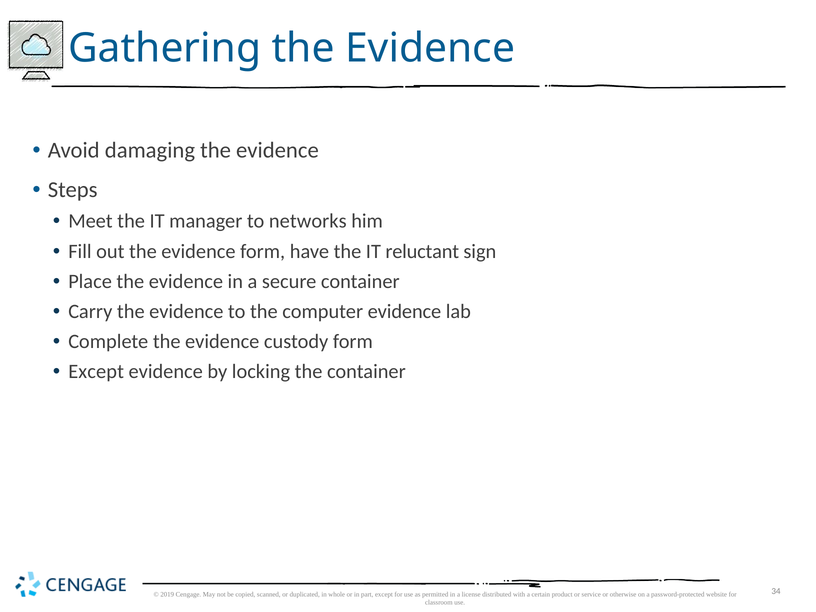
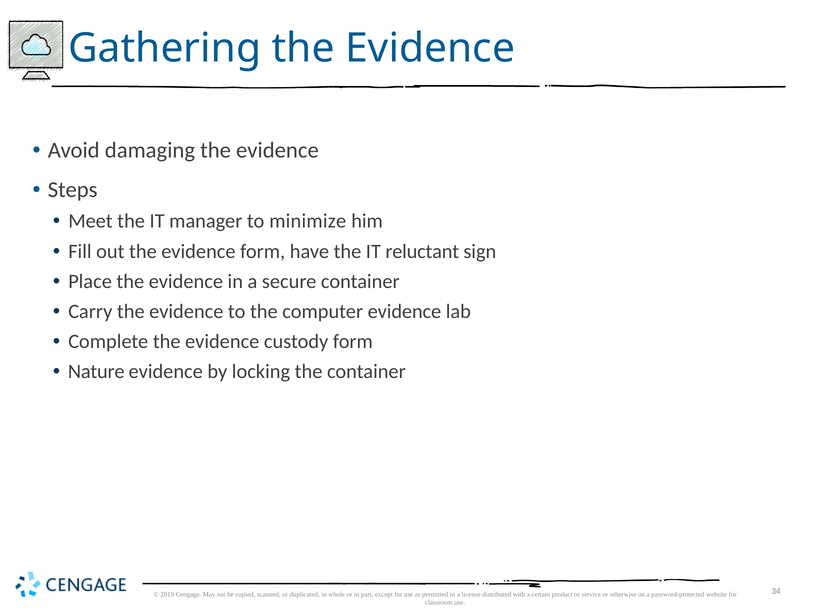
networks: networks -> minimize
Except at (96, 372): Except -> Nature
